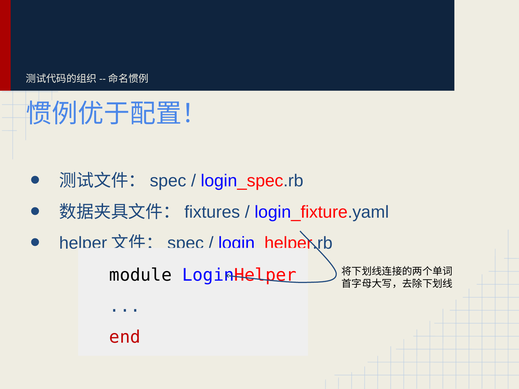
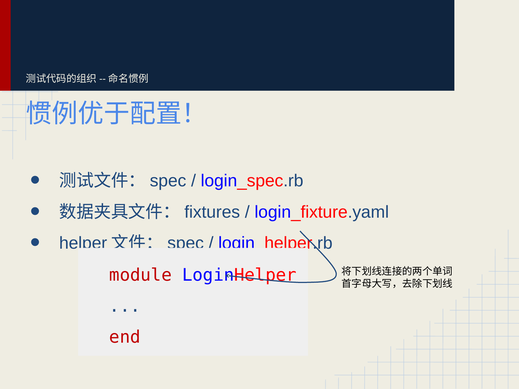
module colour: black -> red
